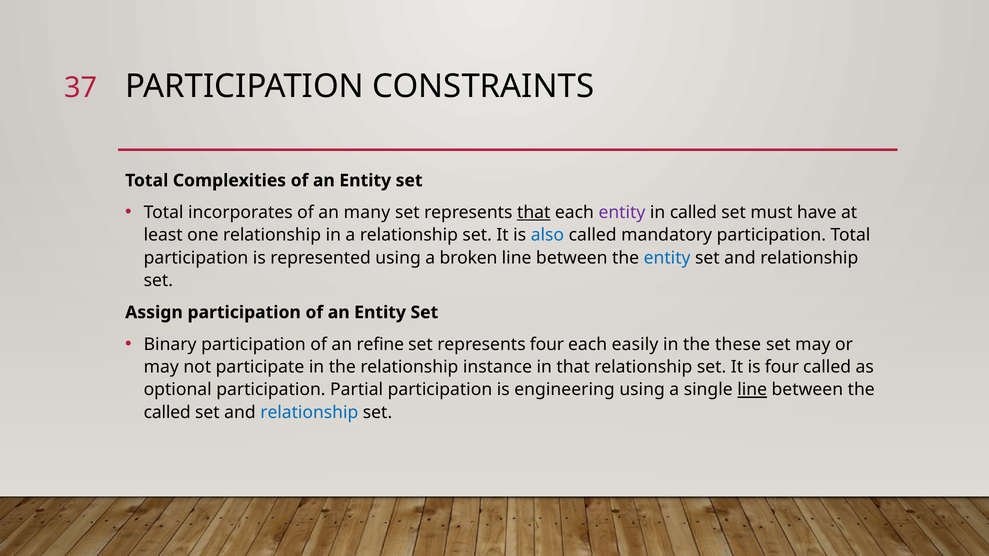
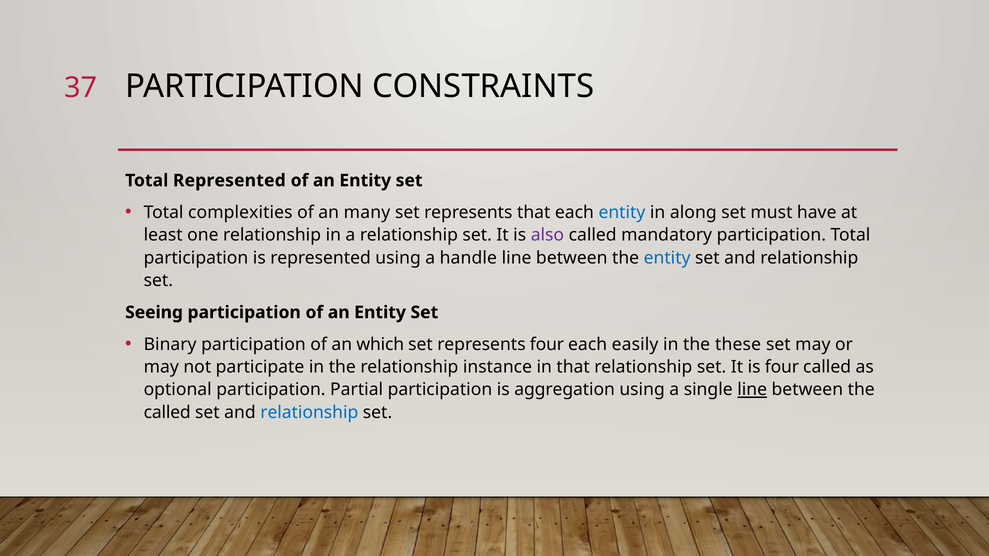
Total Complexities: Complexities -> Represented
incorporates: incorporates -> complexities
that at (534, 213) underline: present -> none
entity at (622, 213) colour: purple -> blue
in called: called -> along
also colour: blue -> purple
broken: broken -> handle
Assign: Assign -> Seeing
refine: refine -> which
engineering: engineering -> aggregation
